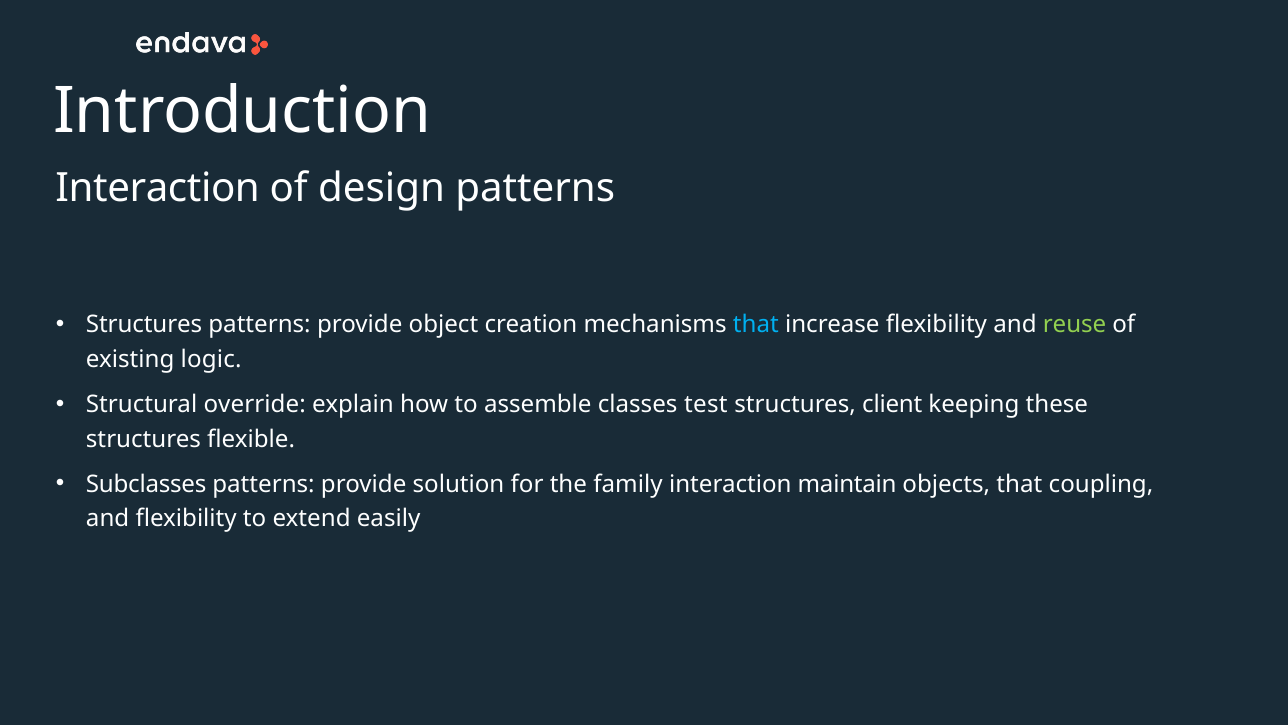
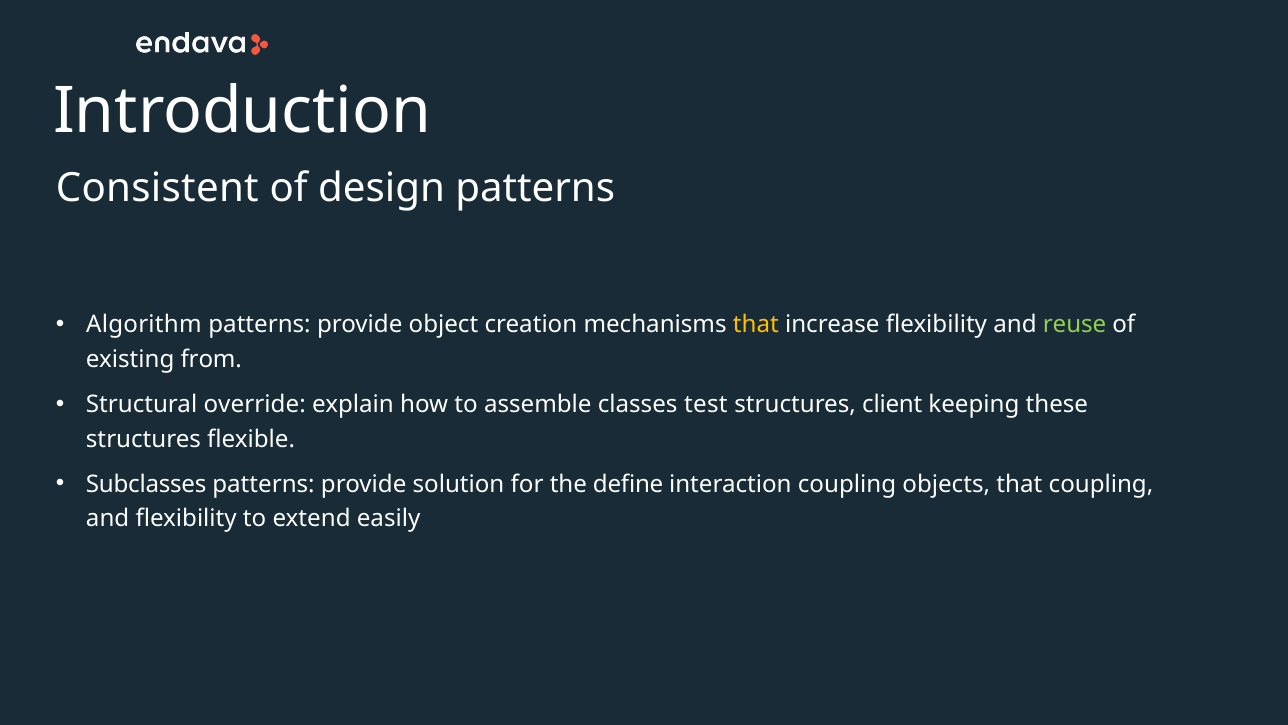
Interaction at (158, 188): Interaction -> Consistent
Structures at (144, 325): Structures -> Algorithm
that at (756, 325) colour: light blue -> yellow
logic: logic -> from
family: family -> define
interaction maintain: maintain -> coupling
